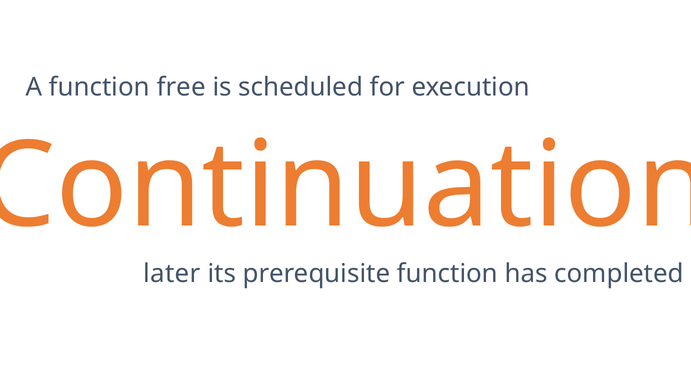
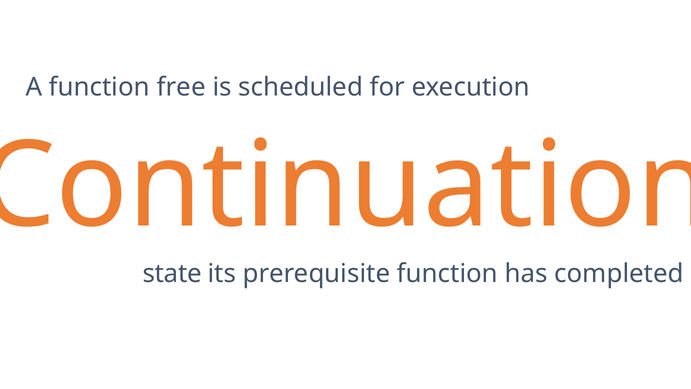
later: later -> state
